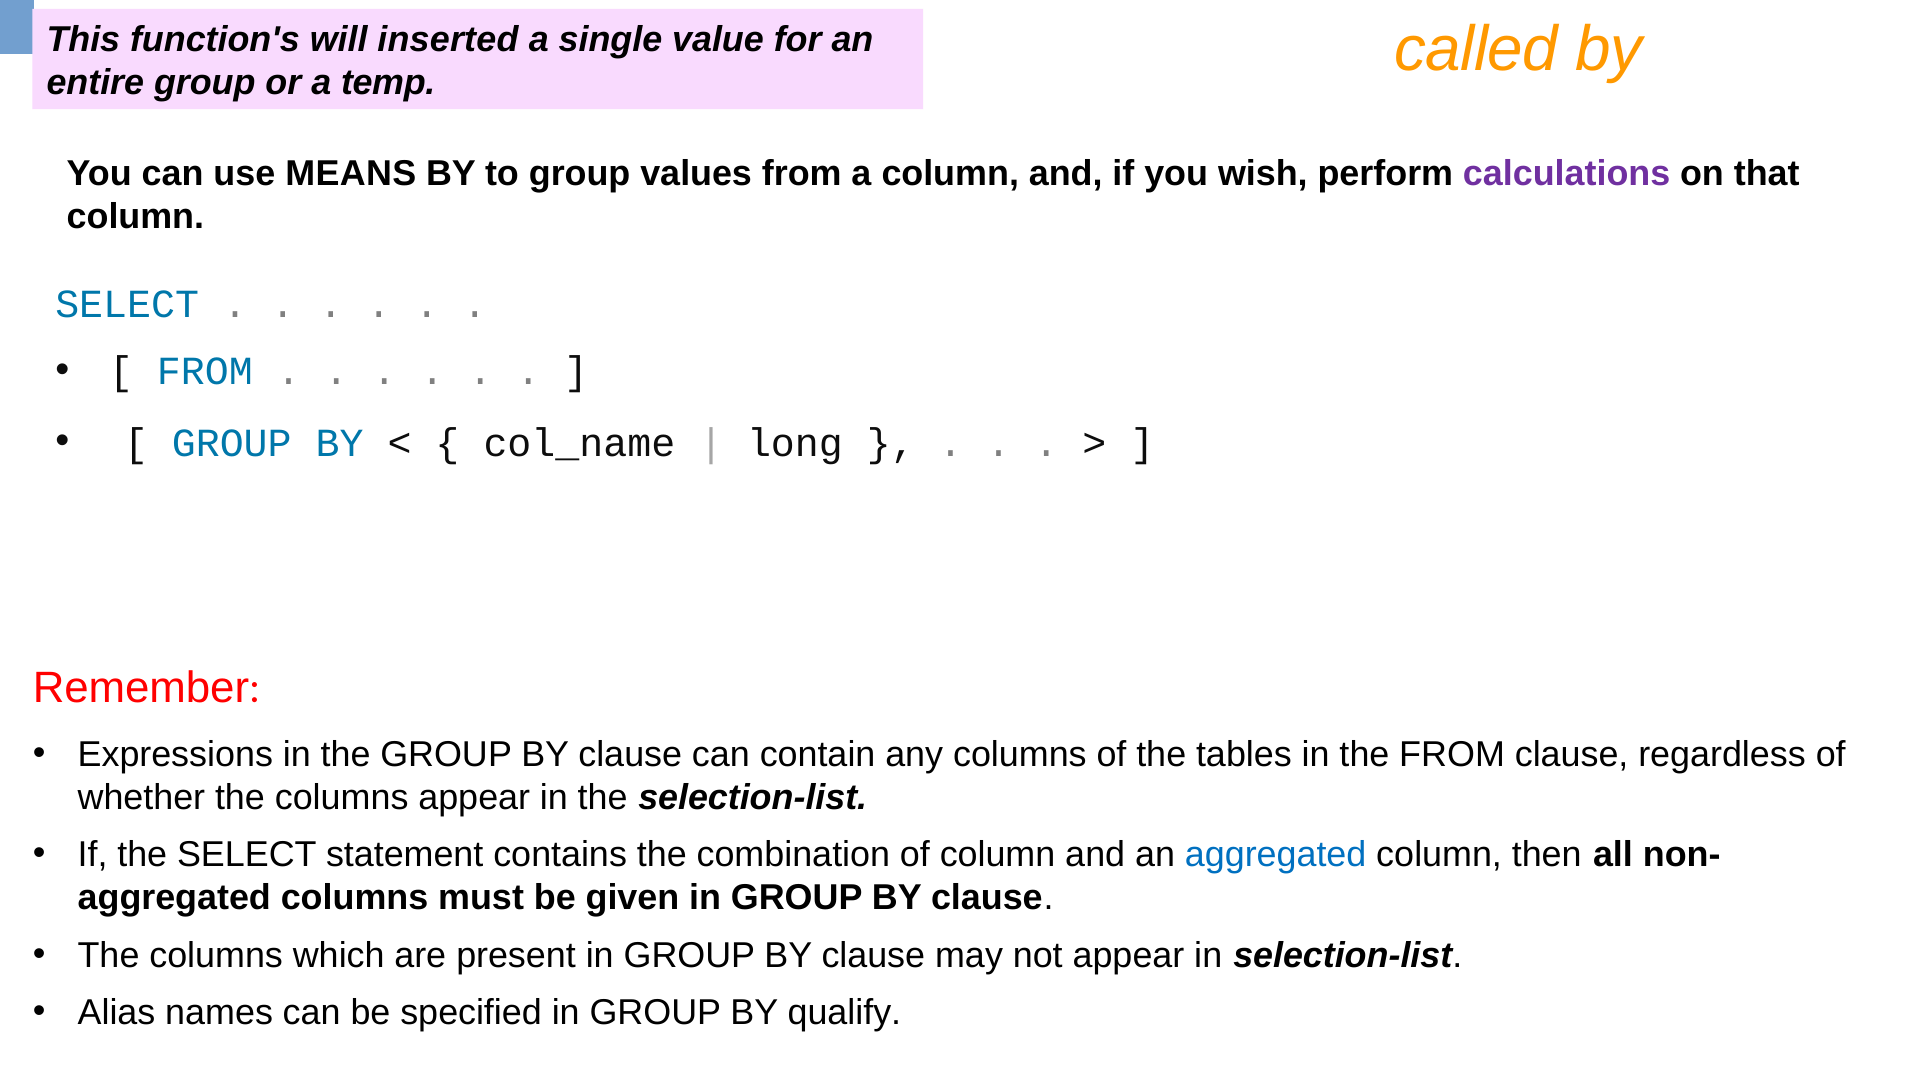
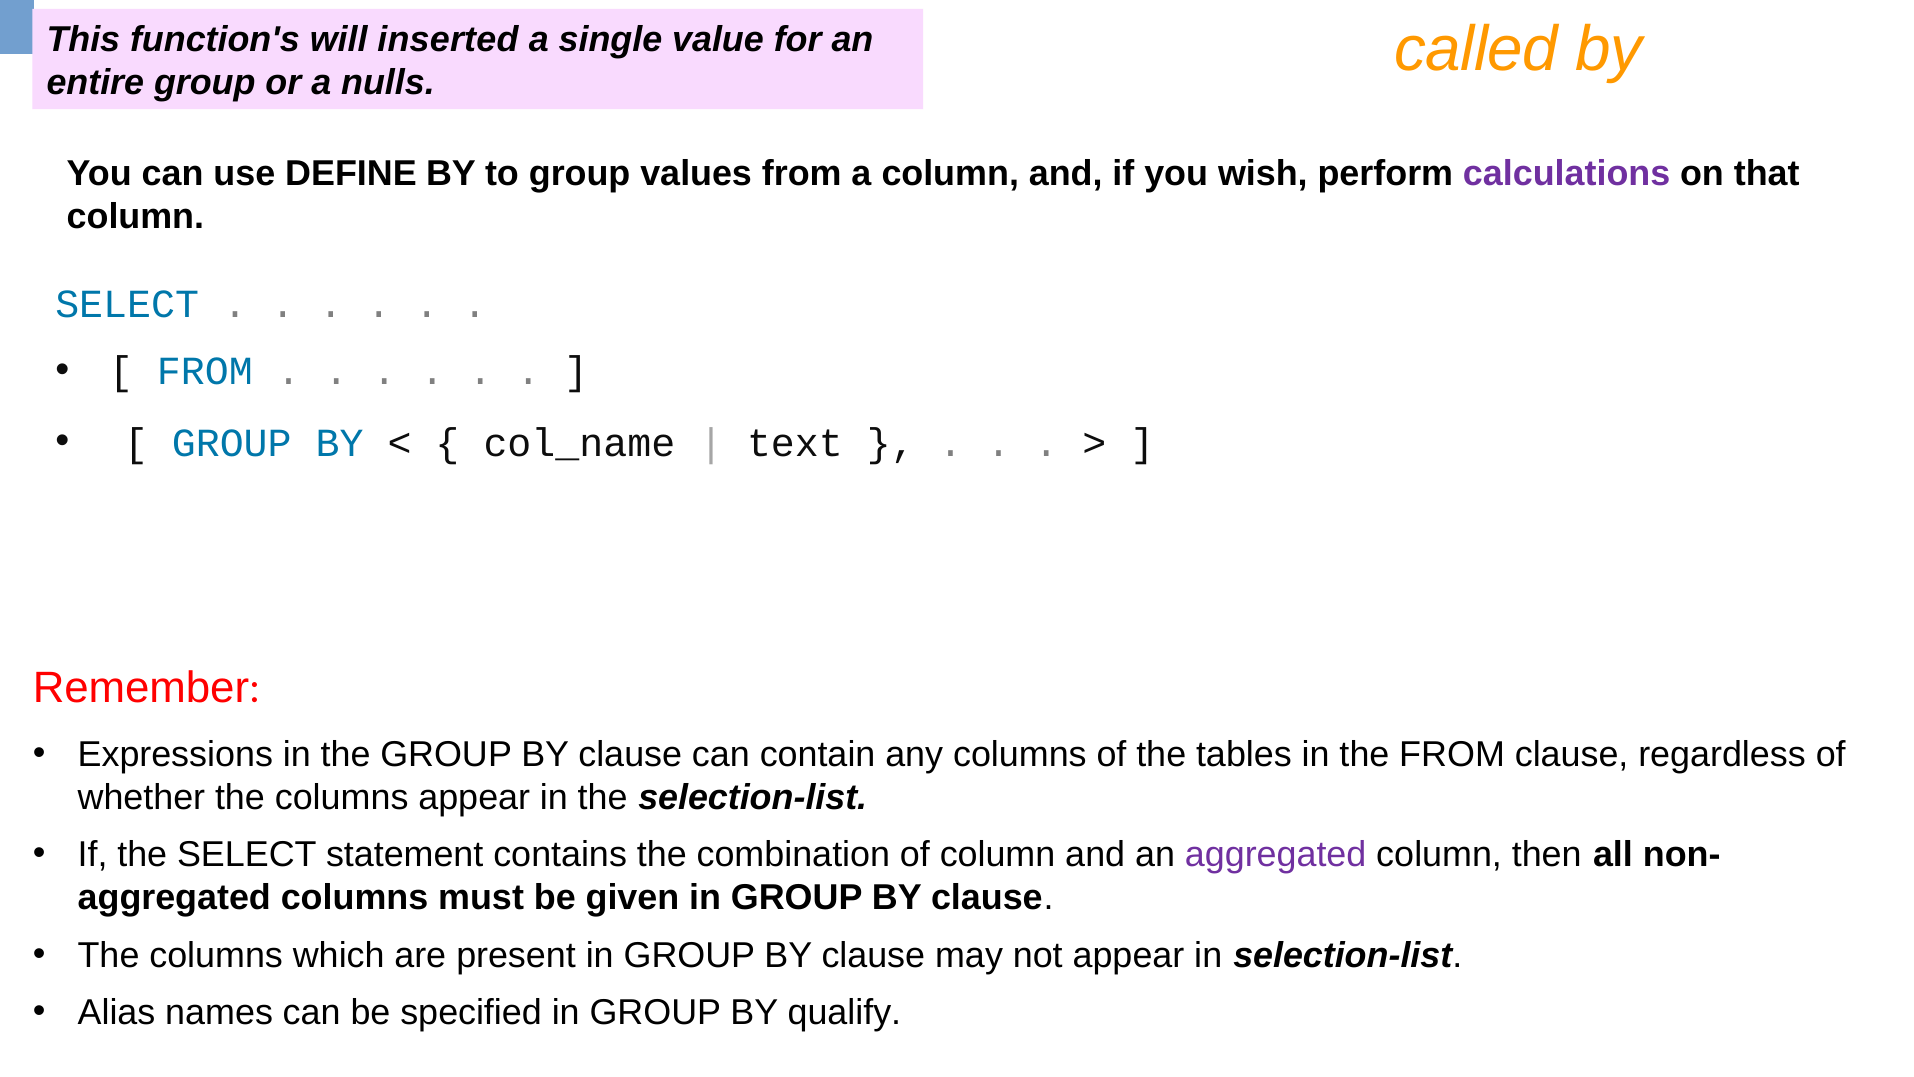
temp: temp -> nulls
MEANS: MEANS -> DEFINE
long: long -> text
aggregated at (1276, 855) colour: blue -> purple
